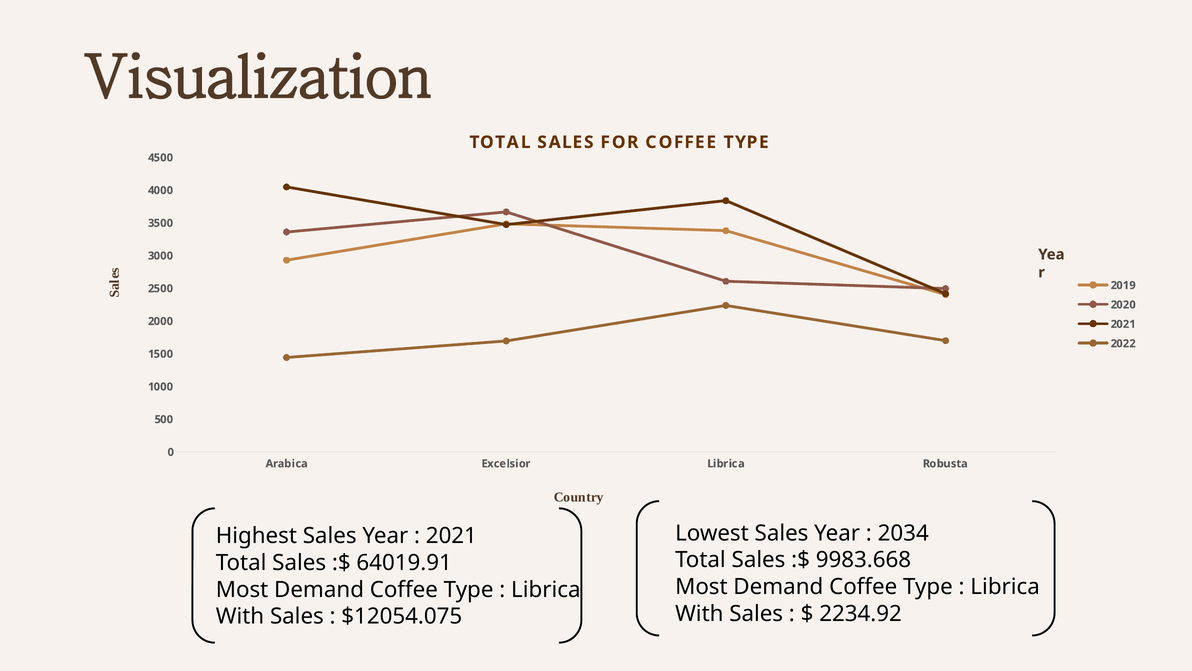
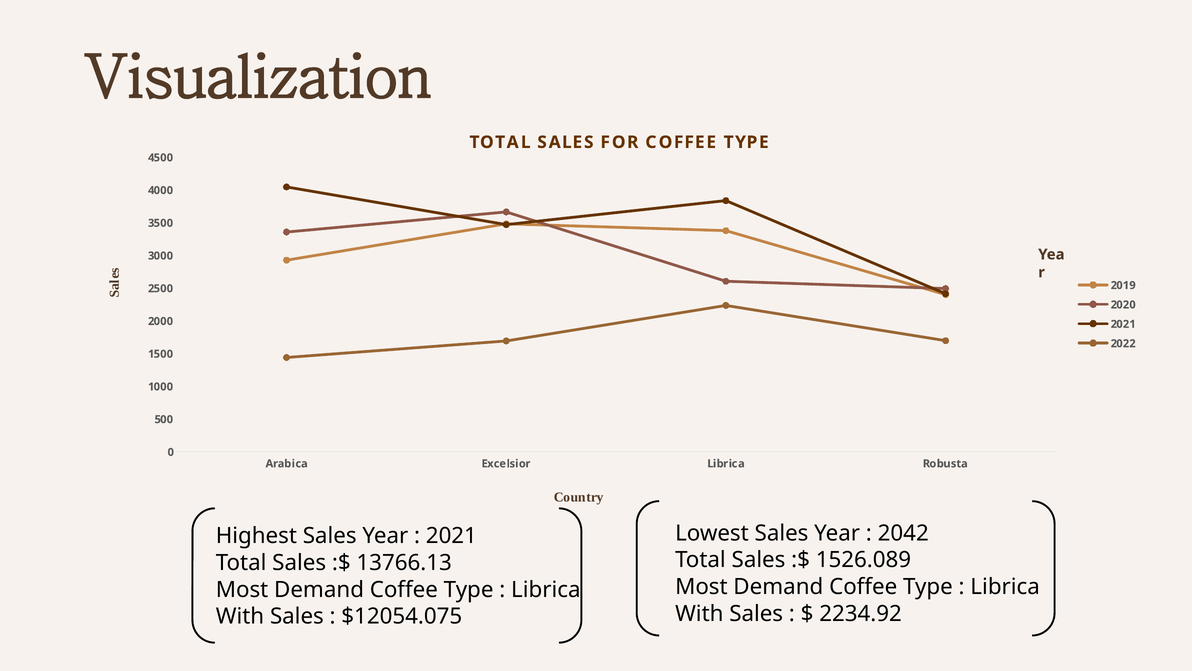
2034: 2034 -> 2042
9983.668: 9983.668 -> 1526.089
64019.91: 64019.91 -> 13766.13
